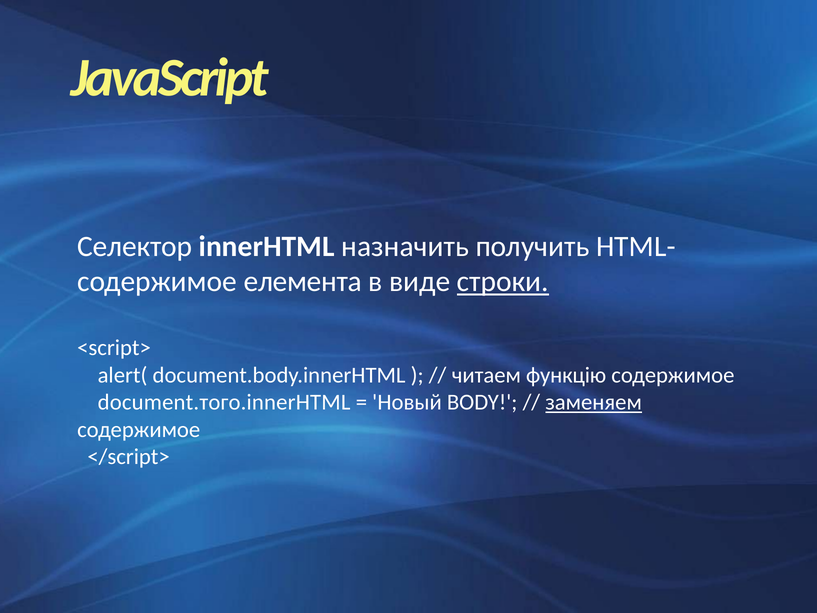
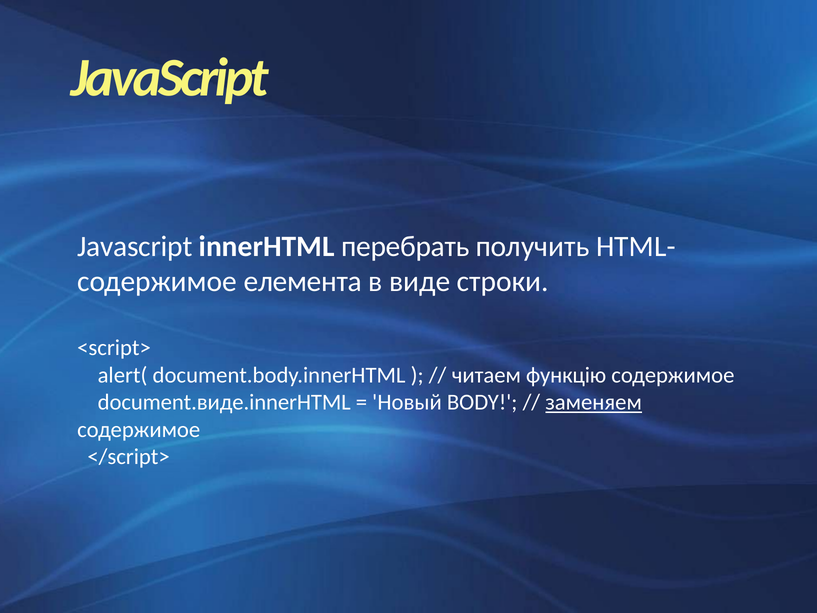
Селектор at (135, 246): Селектор -> Javascript
назначить: назначить -> перебрать
строки underline: present -> none
document.того.innerHTML: document.того.innerHTML -> document.виде.innerHTML
